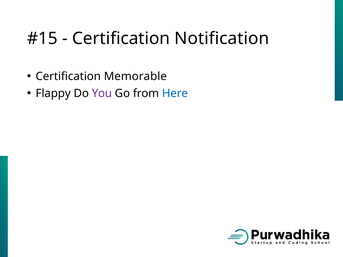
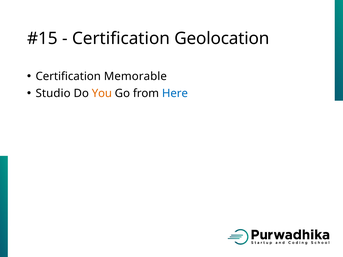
Notification: Notification -> Geolocation
Flappy: Flappy -> Studio
You colour: purple -> orange
